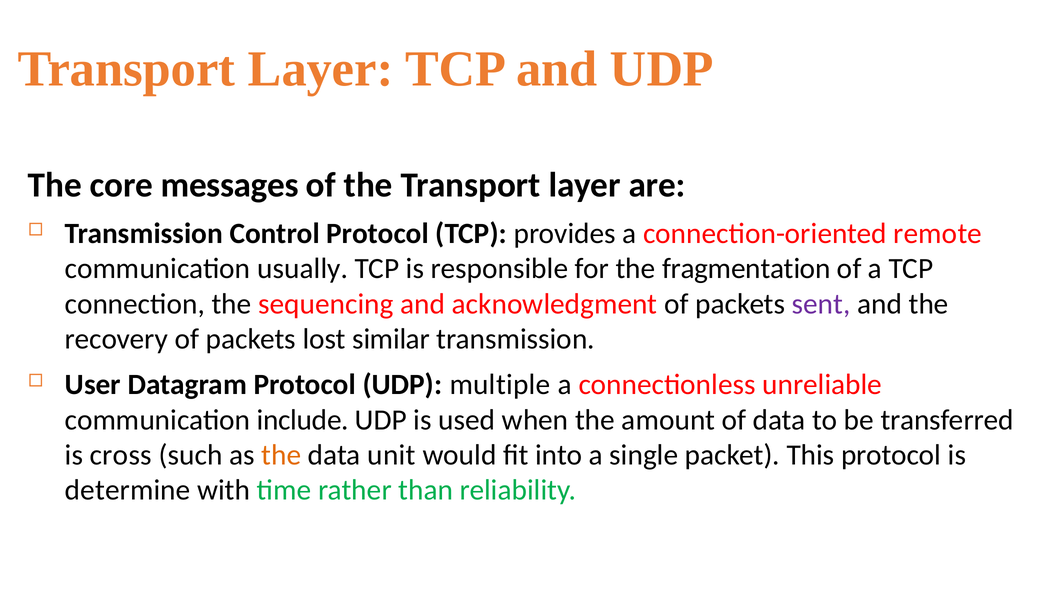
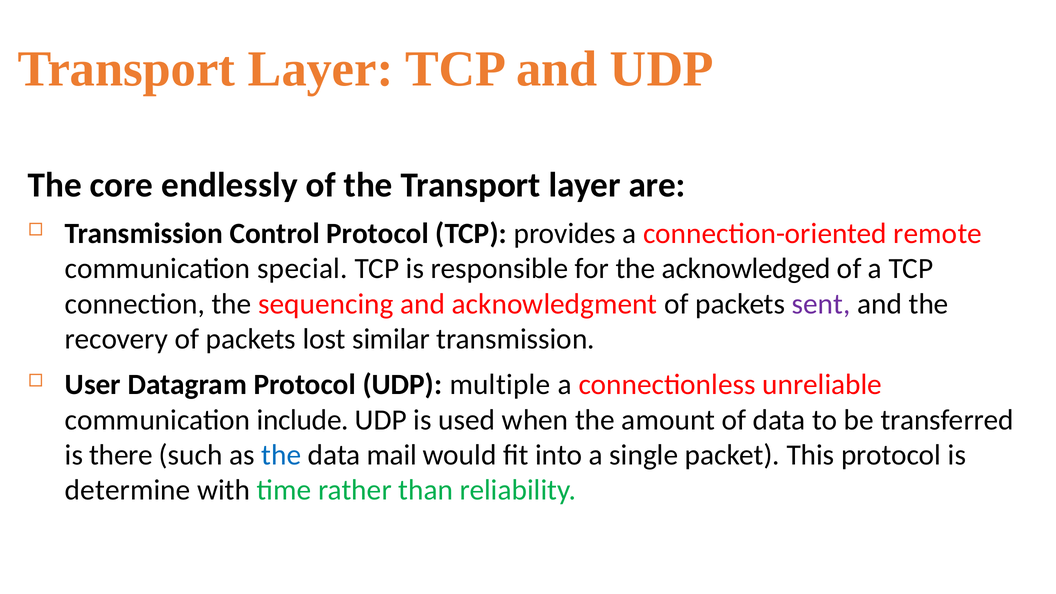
messages: messages -> endlessly
usually: usually -> special
fragmentation: fragmentation -> acknowledged
cross: cross -> there
the at (281, 455) colour: orange -> blue
unit: unit -> mail
